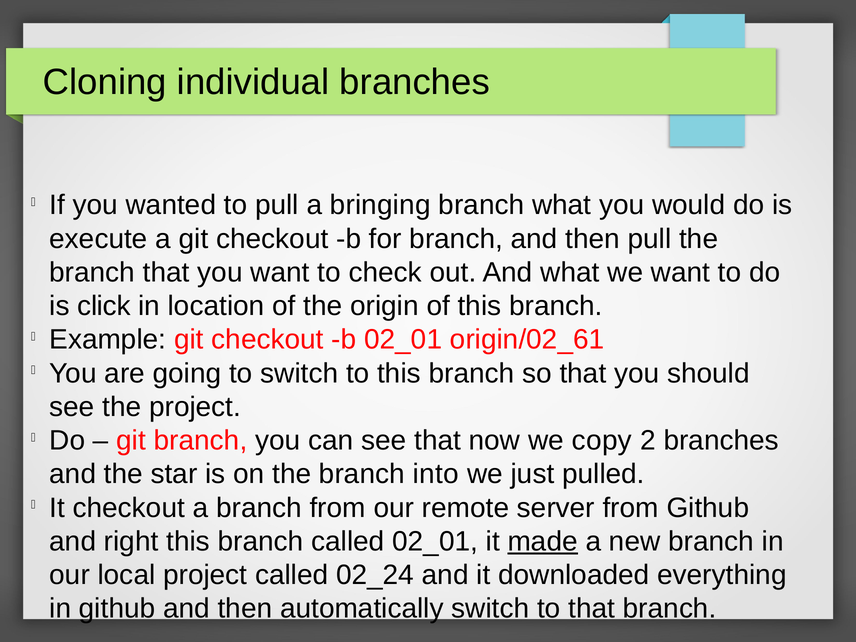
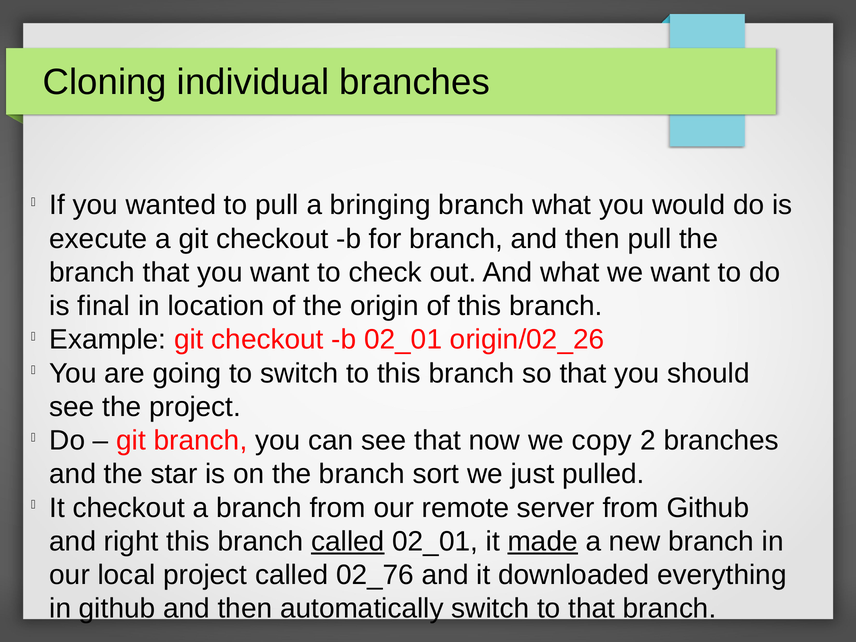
click: click -> final
origin/02_61: origin/02_61 -> origin/02_26
into: into -> sort
called at (348, 541) underline: none -> present
02_24: 02_24 -> 02_76
